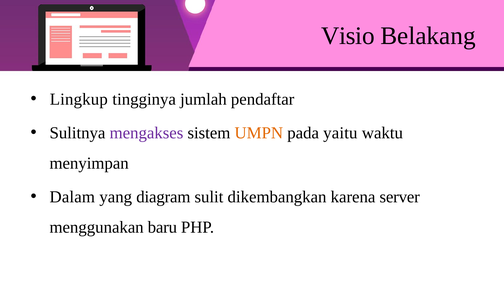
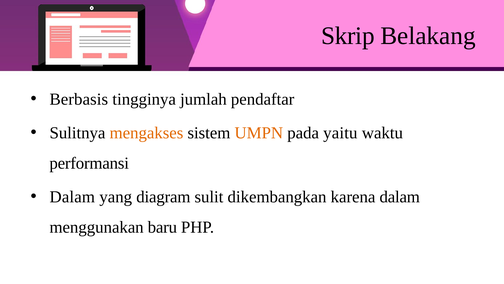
Visio: Visio -> Skrip
Lingkup: Lingkup -> Berbasis
mengakses colour: purple -> orange
menyimpan: menyimpan -> performansi
karena server: server -> dalam
